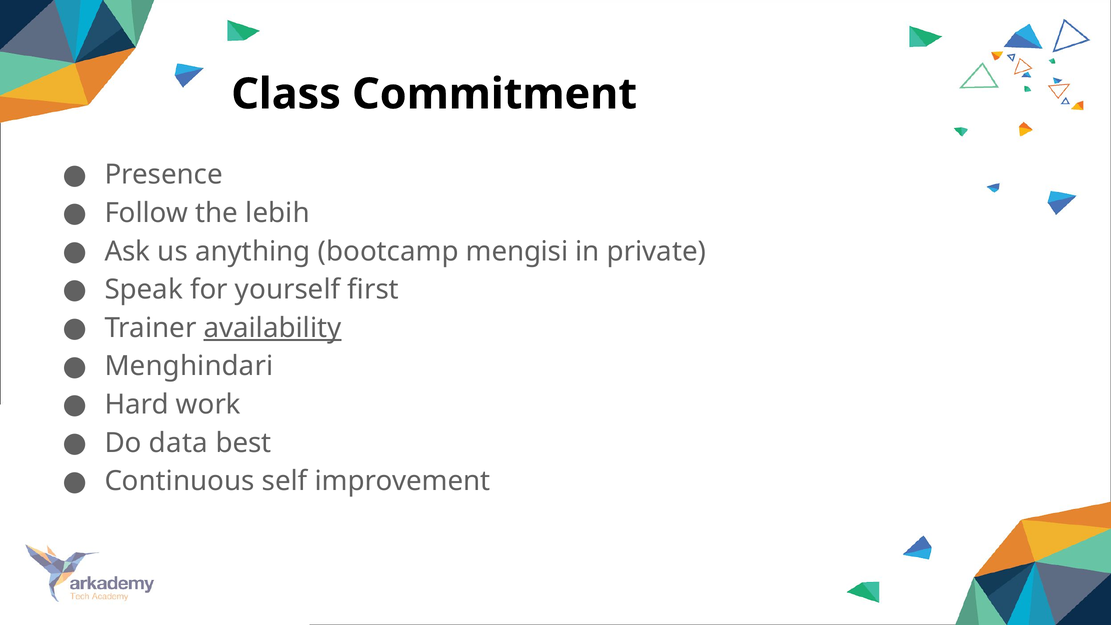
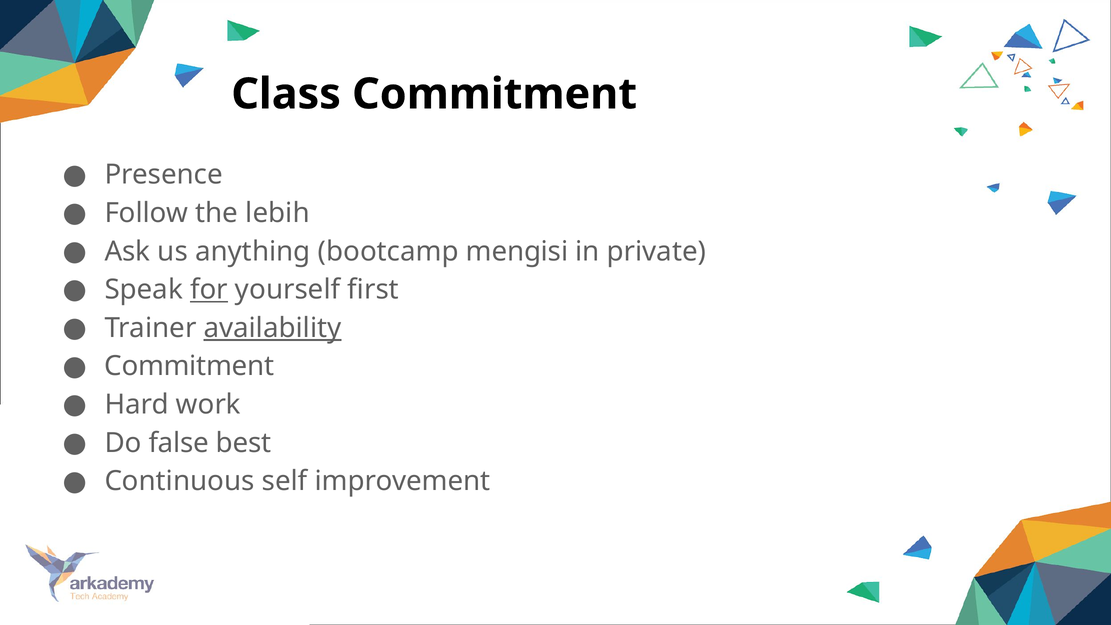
for underline: none -> present
Menghindari at (189, 366): Menghindari -> Commitment
data: data -> false
